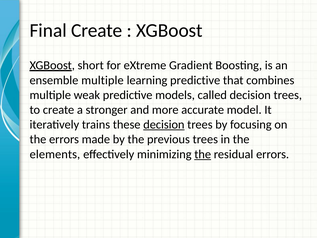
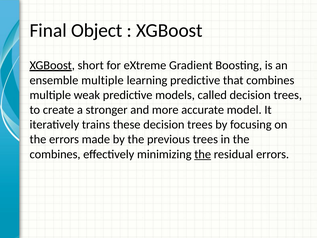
Final Create: Create -> Object
decision at (164, 125) underline: present -> none
elements at (55, 154): elements -> combines
